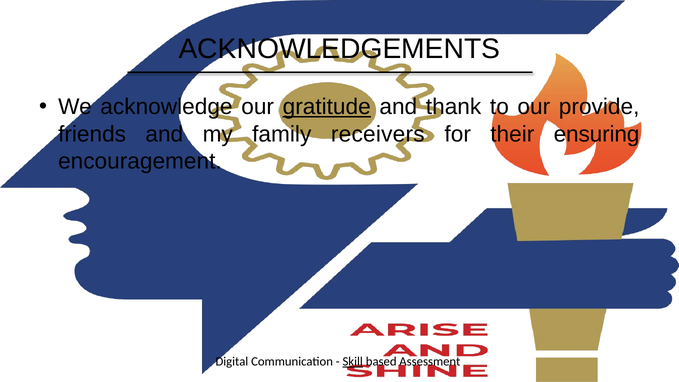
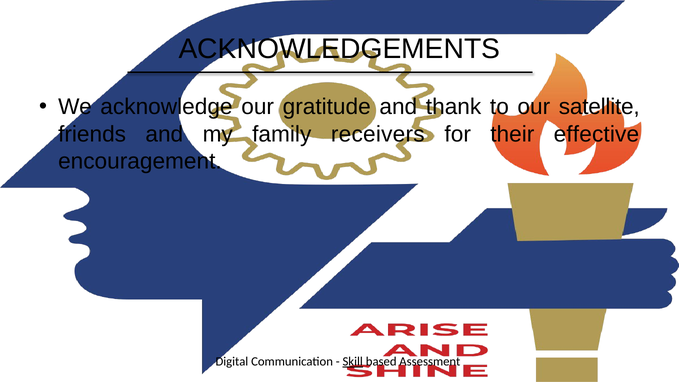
gratitude underline: present -> none
provide: provide -> satellite
ensuring: ensuring -> effective
